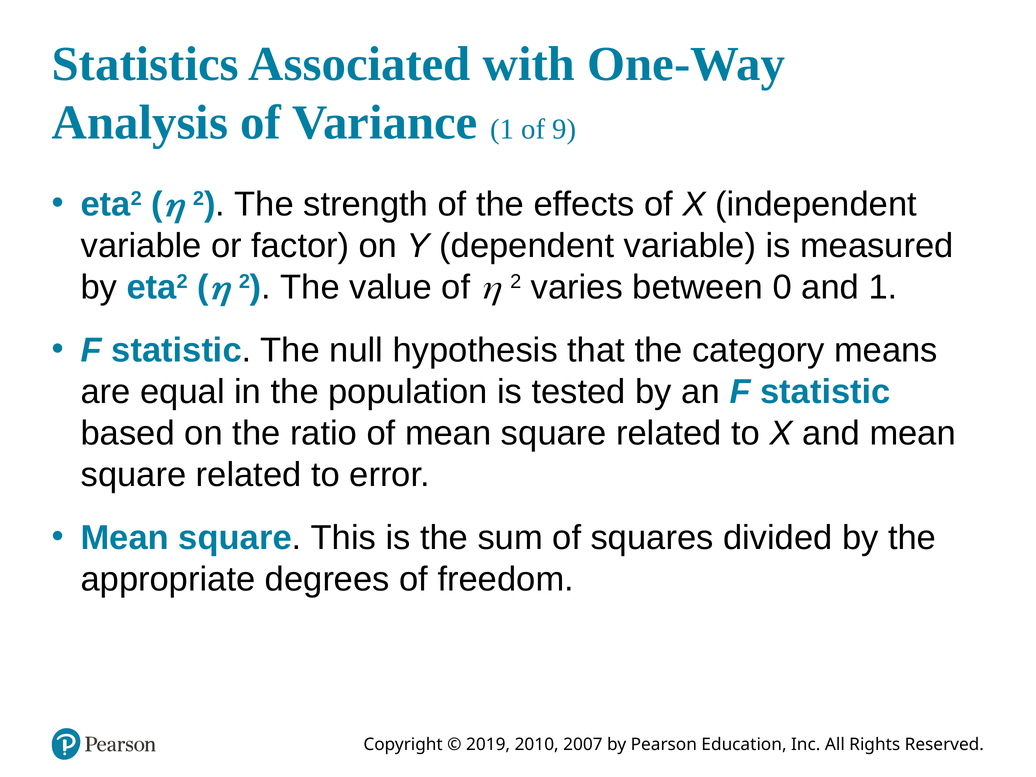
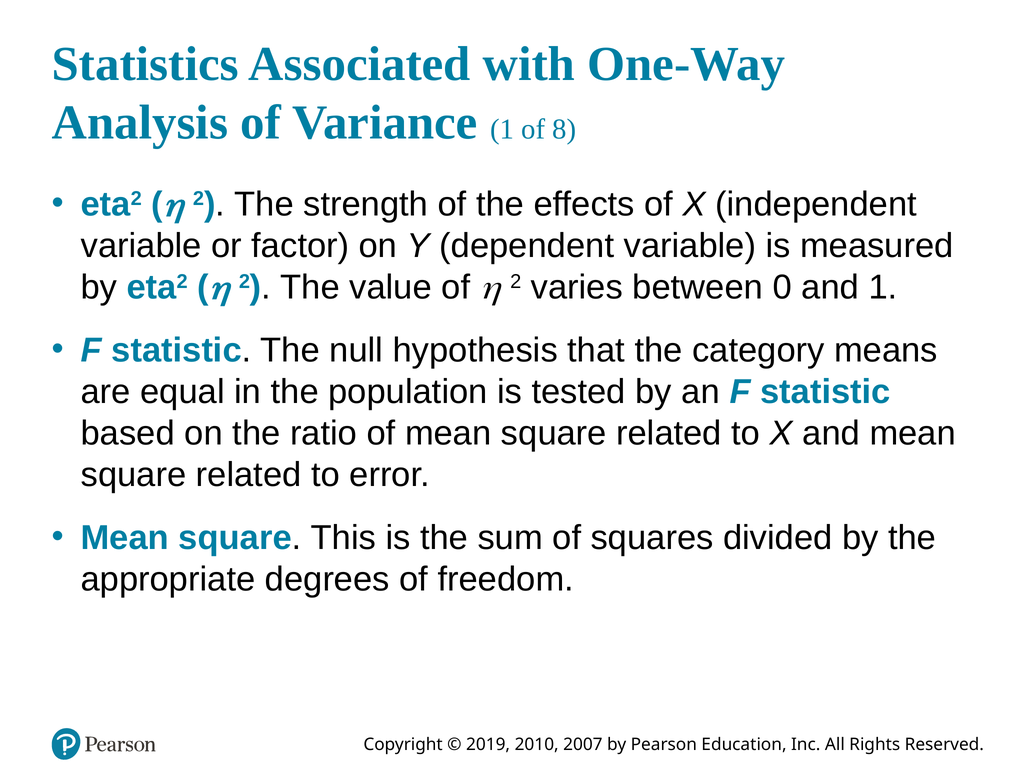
9: 9 -> 8
